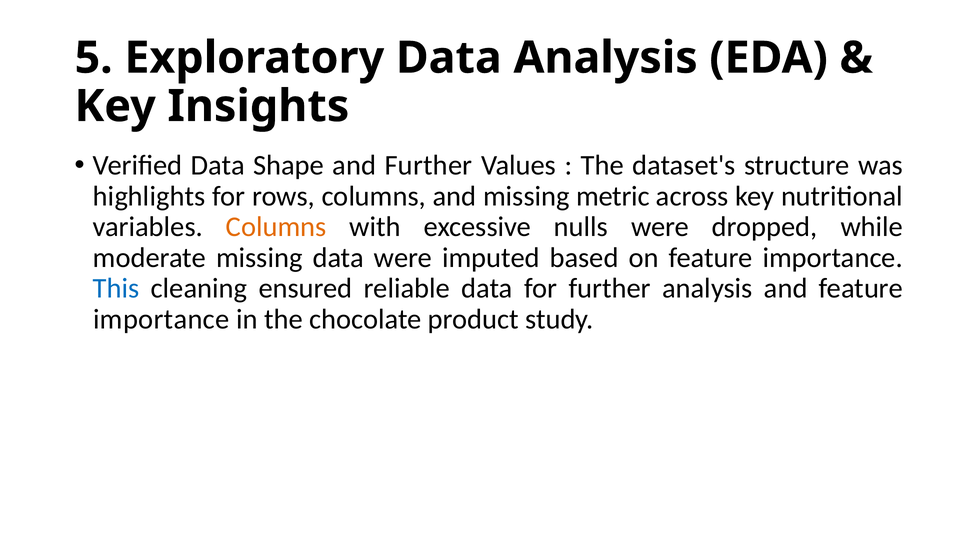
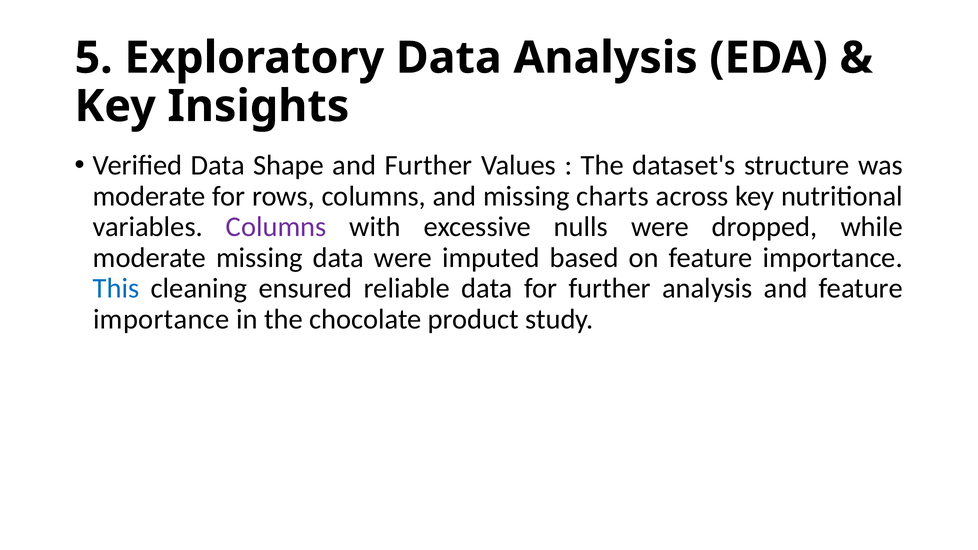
highlights at (149, 196): highlights -> moderate
metric: metric -> charts
Columns at (276, 227) colour: orange -> purple
